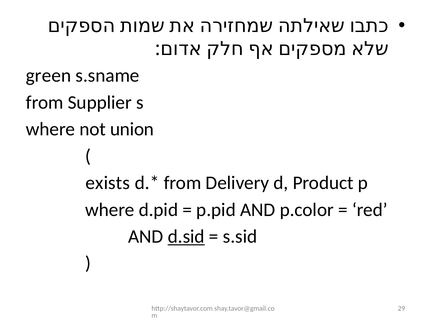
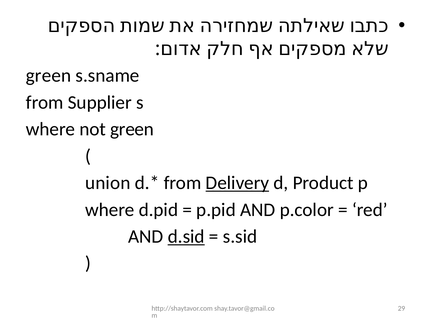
not union: union -> green
exists: exists -> union
Delivery underline: none -> present
